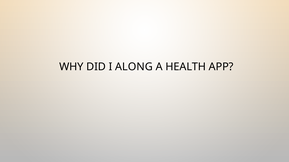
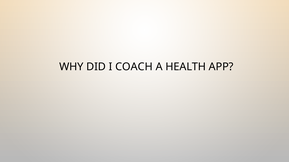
ALONG: ALONG -> COACH
